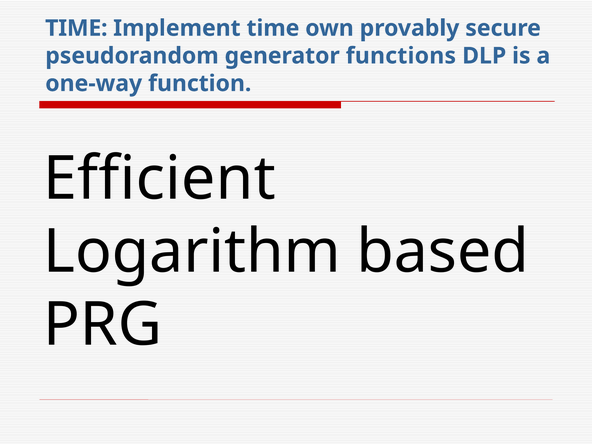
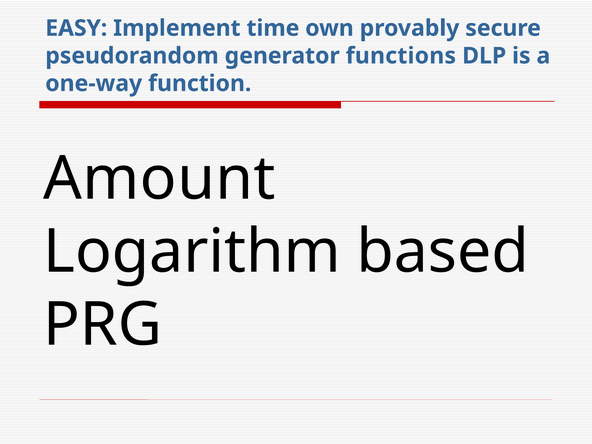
TIME at (76, 28): TIME -> EASY
Efficient: Efficient -> Amount
